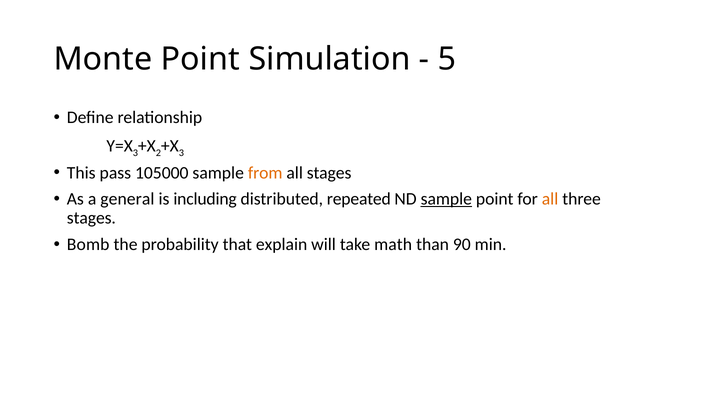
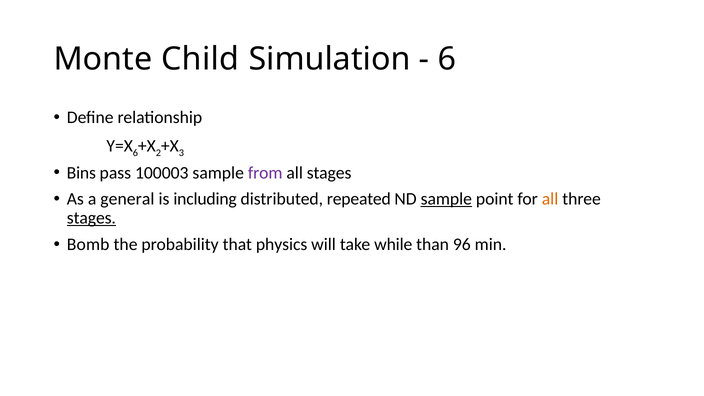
Monte Point: Point -> Child
5 at (447, 59): 5 -> 6
3 at (135, 153): 3 -> 6
This: This -> Bins
105000: 105000 -> 100003
from colour: orange -> purple
stages at (91, 218) underline: none -> present
explain: explain -> physics
math: math -> while
90: 90 -> 96
